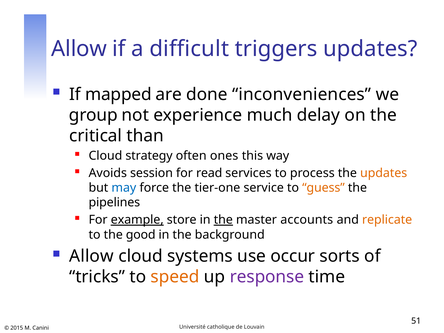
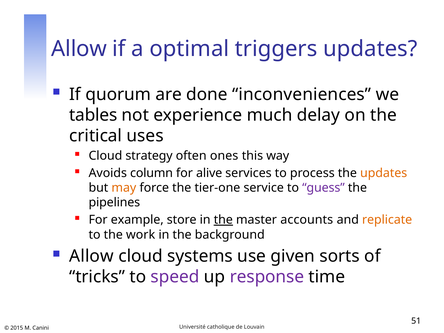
difficult: difficult -> optimal
mapped: mapped -> quorum
group: group -> tables
than: than -> uses
session: session -> column
read: read -> alive
may colour: blue -> orange
guess colour: orange -> purple
example underline: present -> none
good: good -> work
occur: occur -> given
speed colour: orange -> purple
